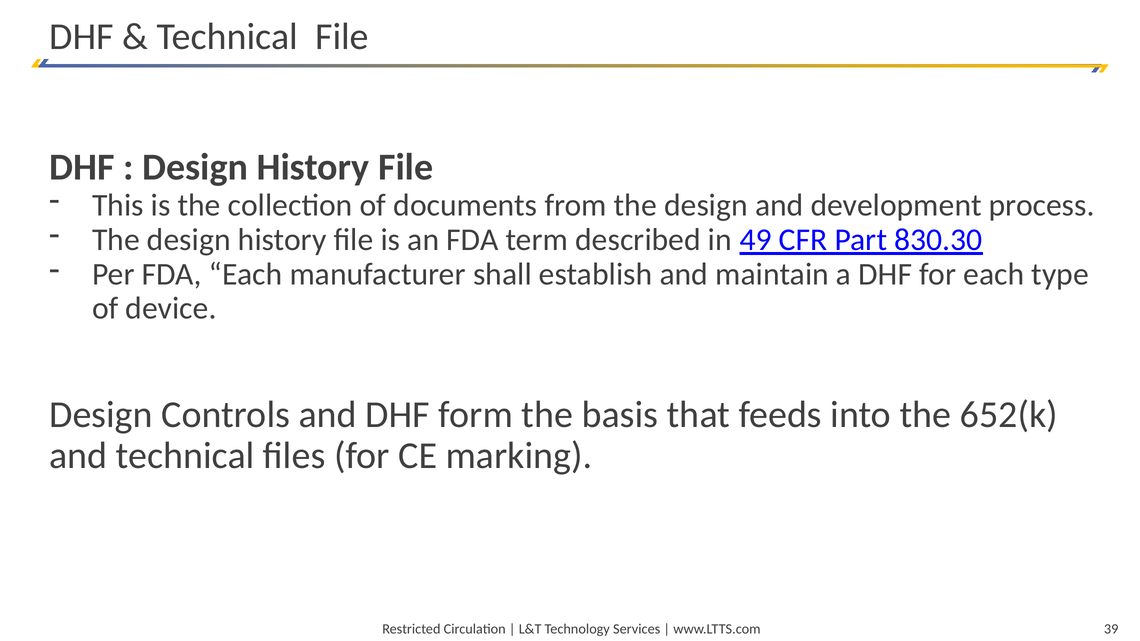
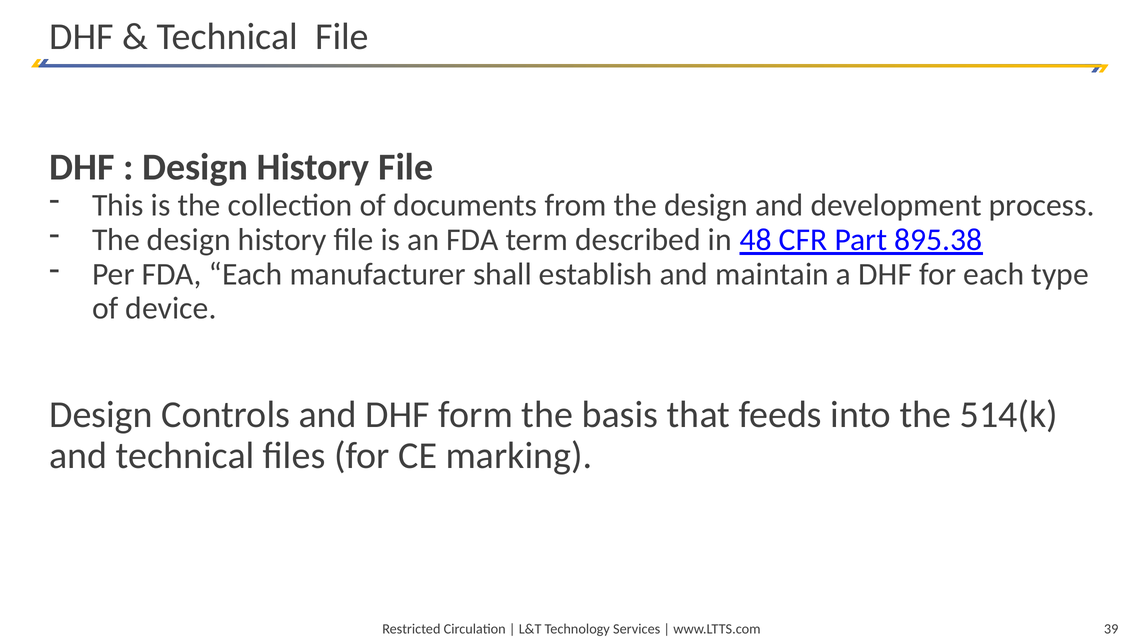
49: 49 -> 48
830.30: 830.30 -> 895.38
652(k: 652(k -> 514(k
